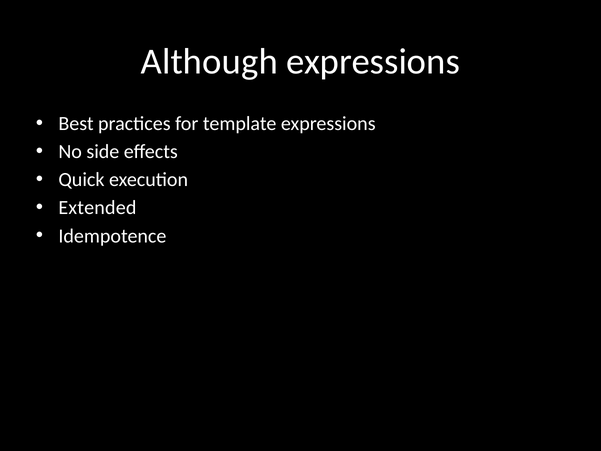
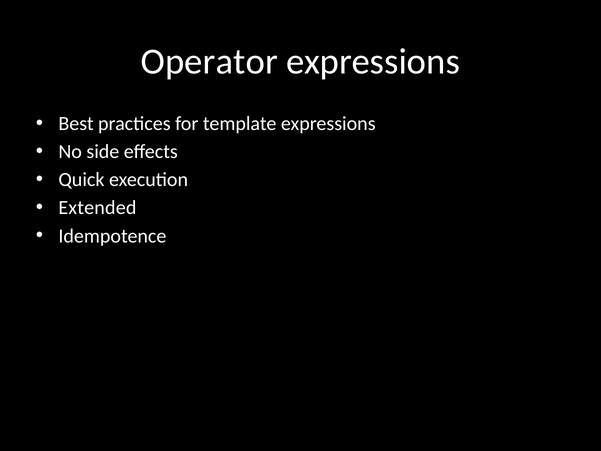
Although: Although -> Operator
